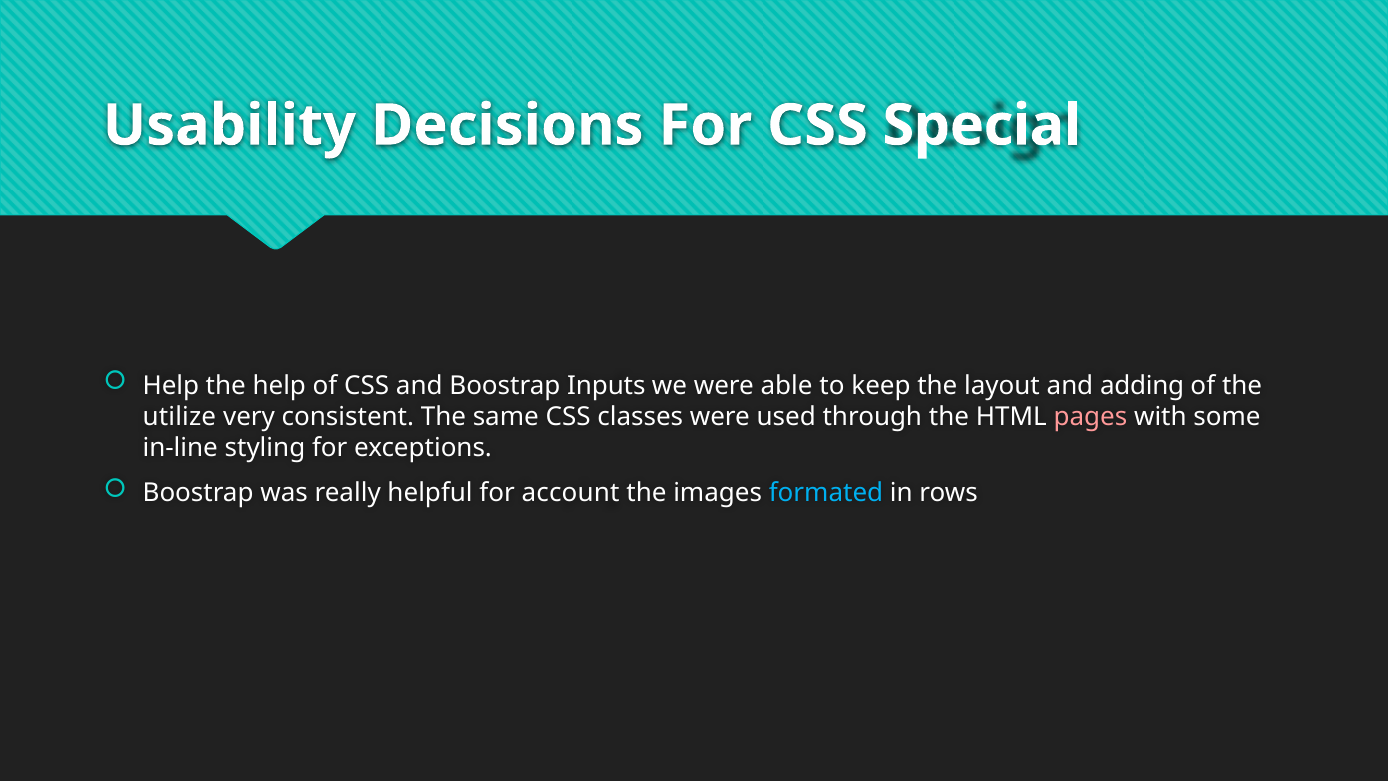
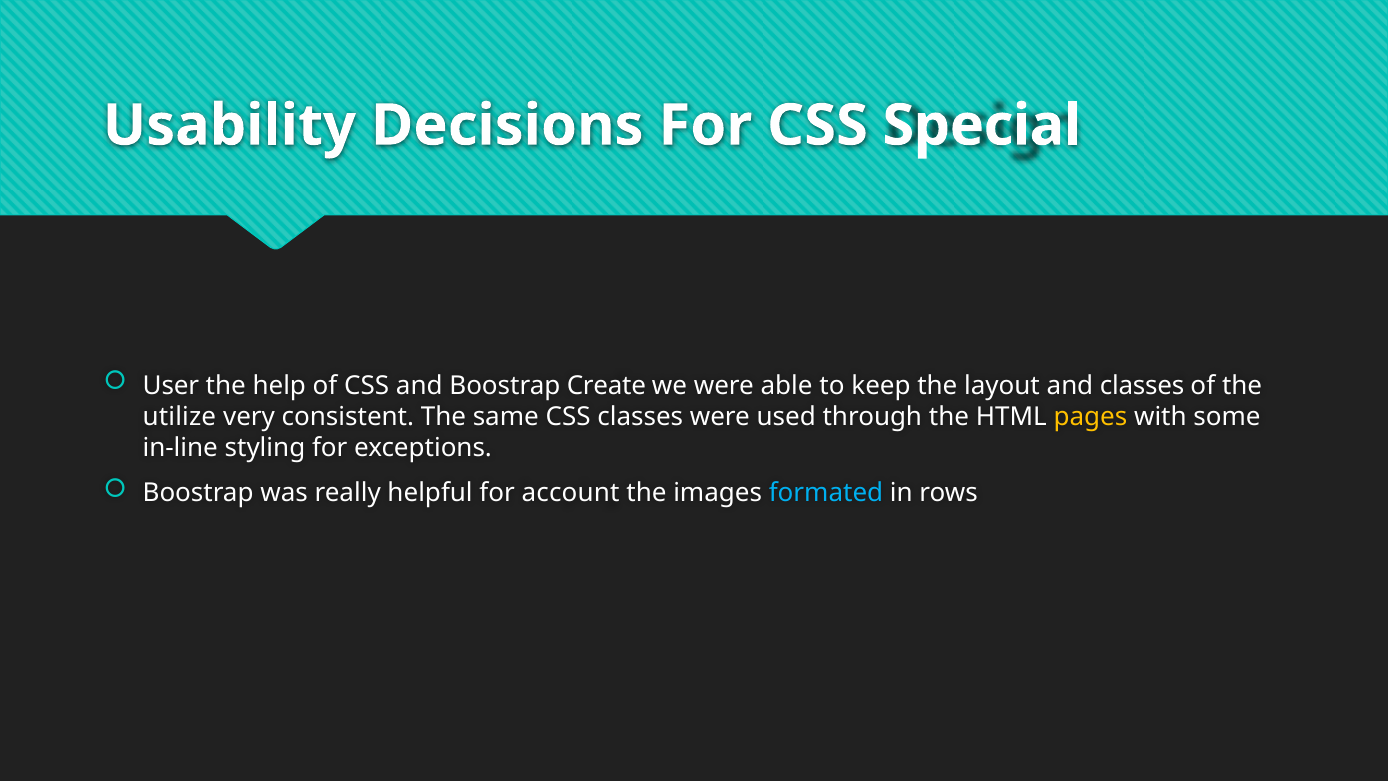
Help at (171, 385): Help -> User
Inputs: Inputs -> Create
and adding: adding -> classes
pages colour: pink -> yellow
